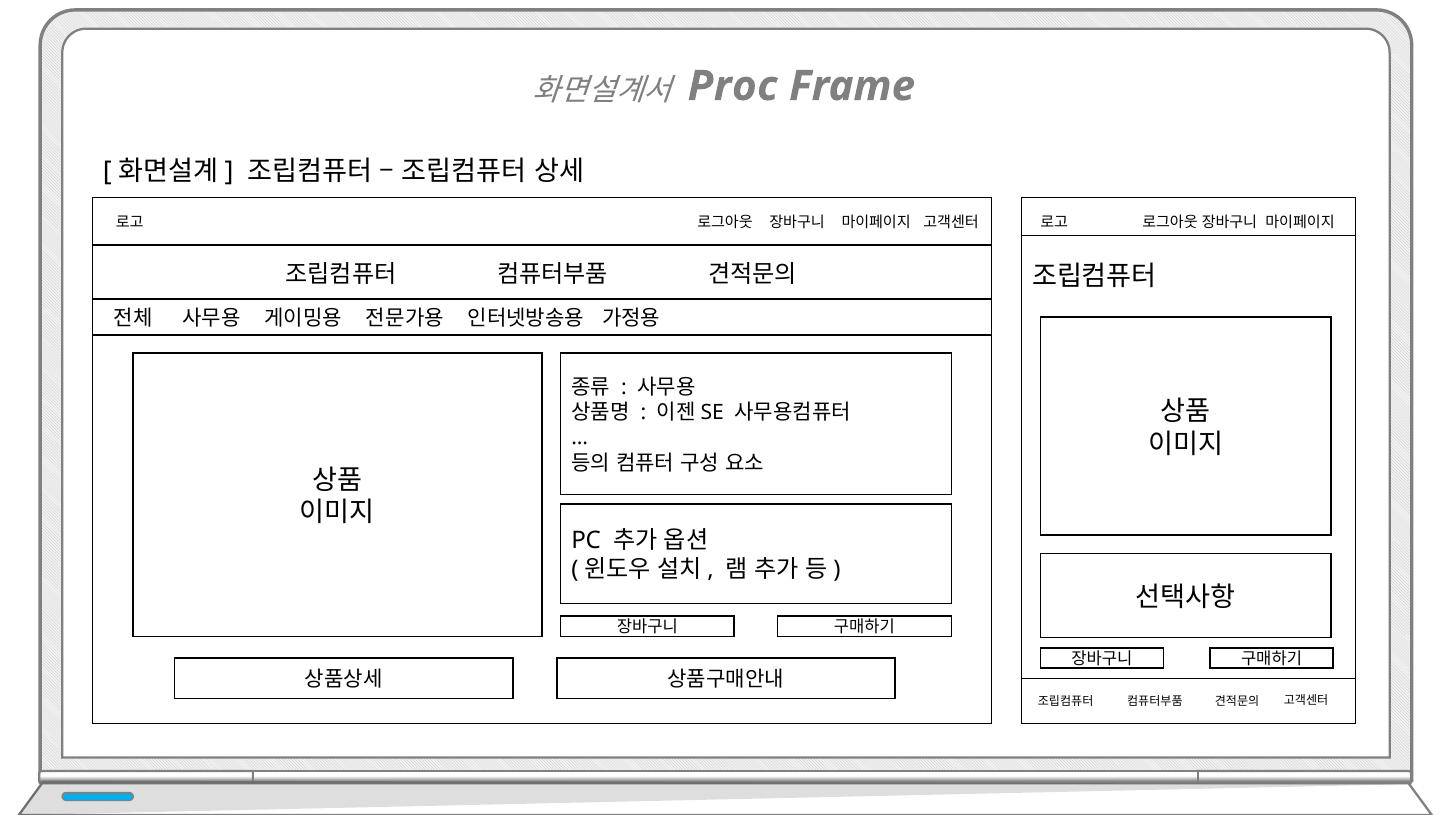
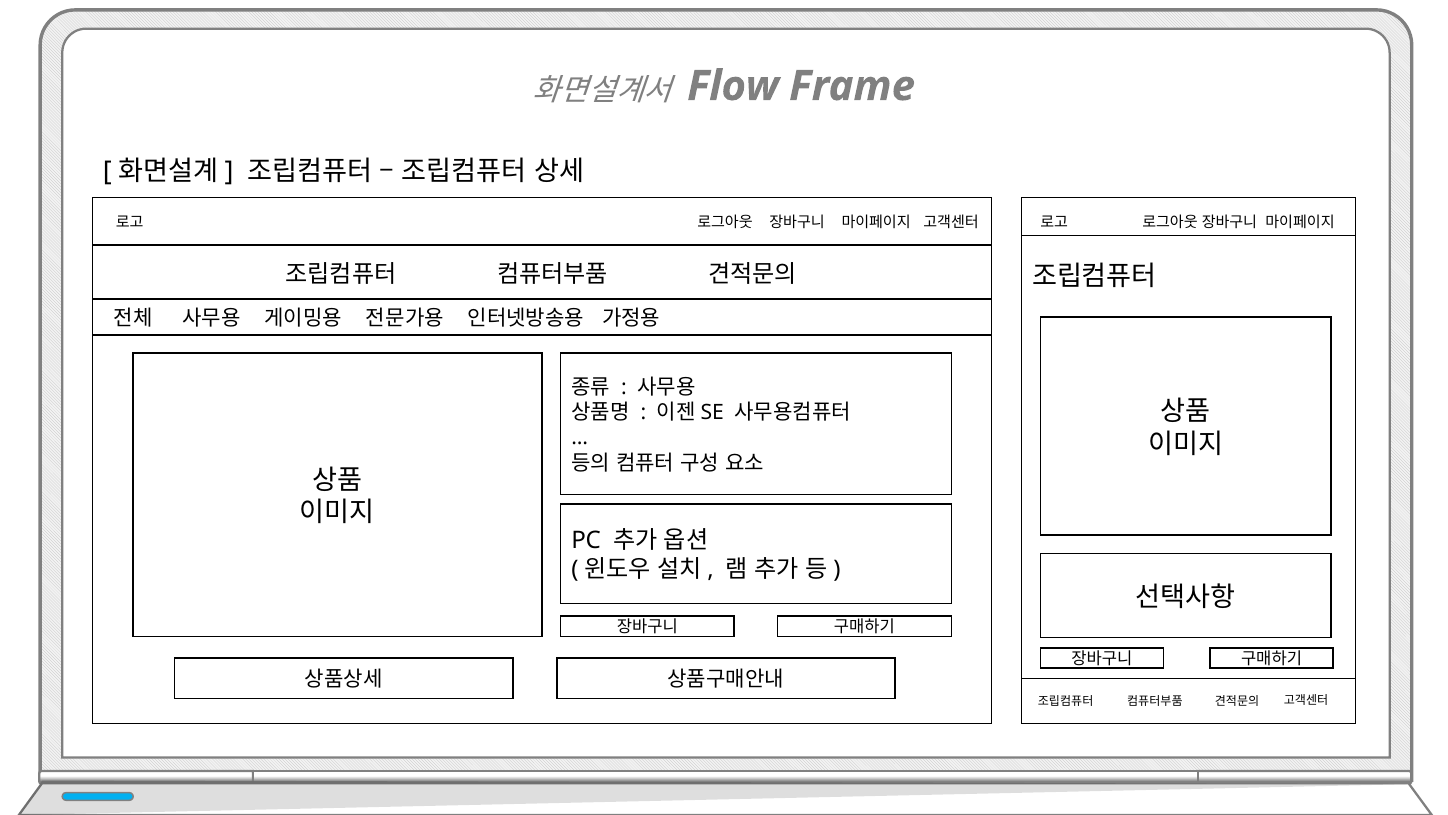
Proc: Proc -> Flow
